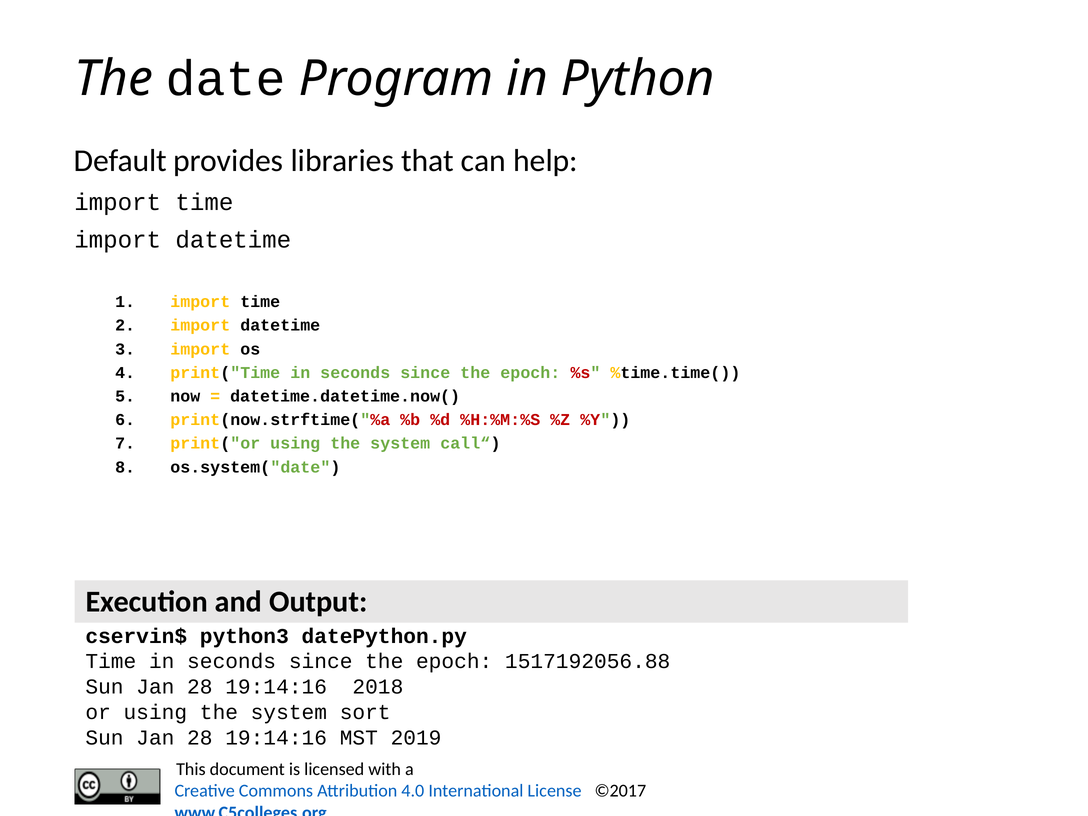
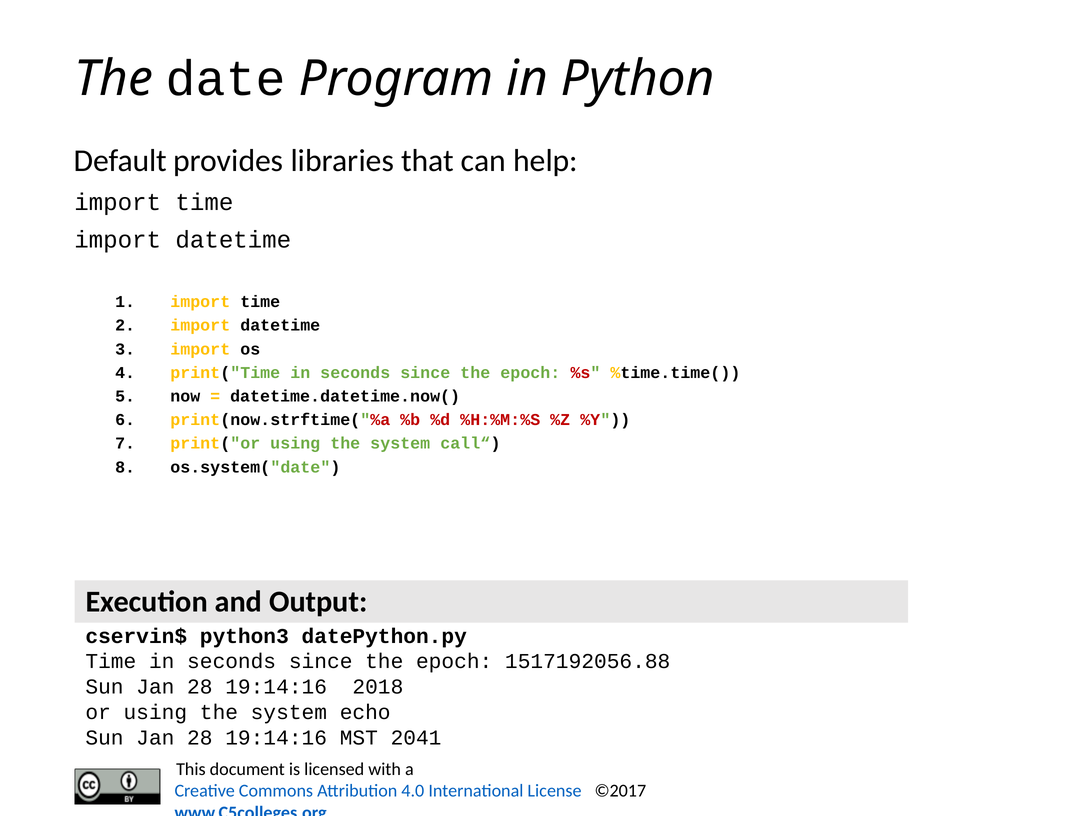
sort: sort -> echo
2019: 2019 -> 2041
